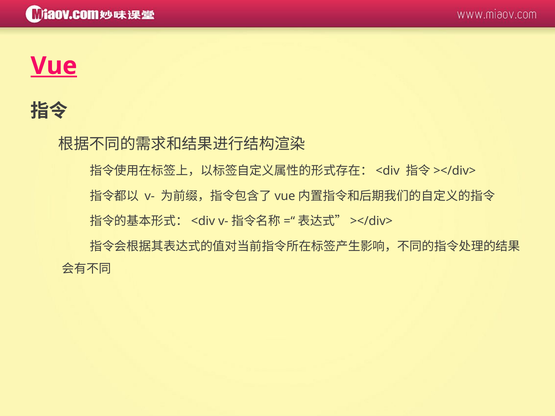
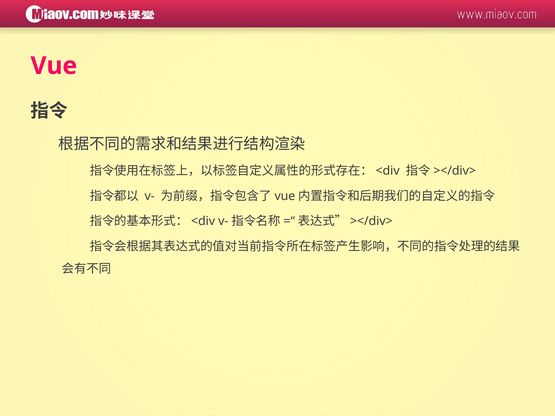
Vue underline: present -> none
